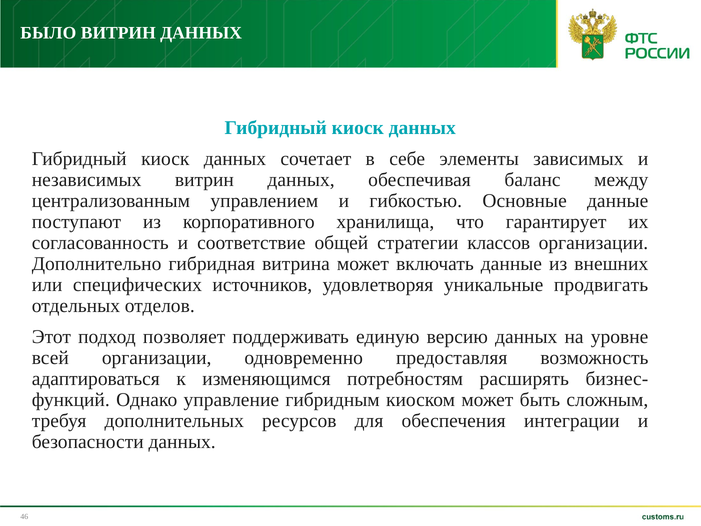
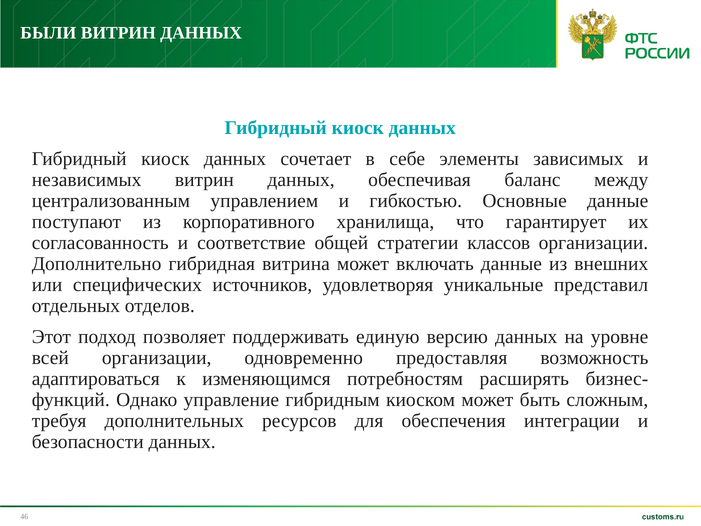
БЫЛО: БЫЛО -> БЫЛИ
продвигать: продвигать -> представил
